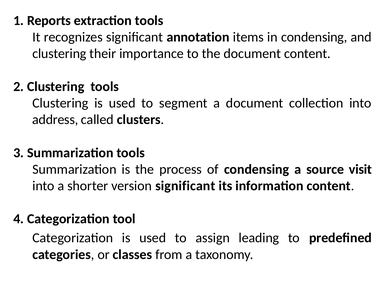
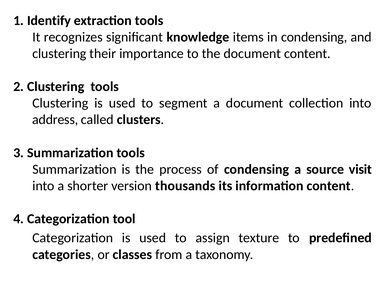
Reports: Reports -> Identify
annotation: annotation -> knowledge
version significant: significant -> thousands
leading: leading -> texture
